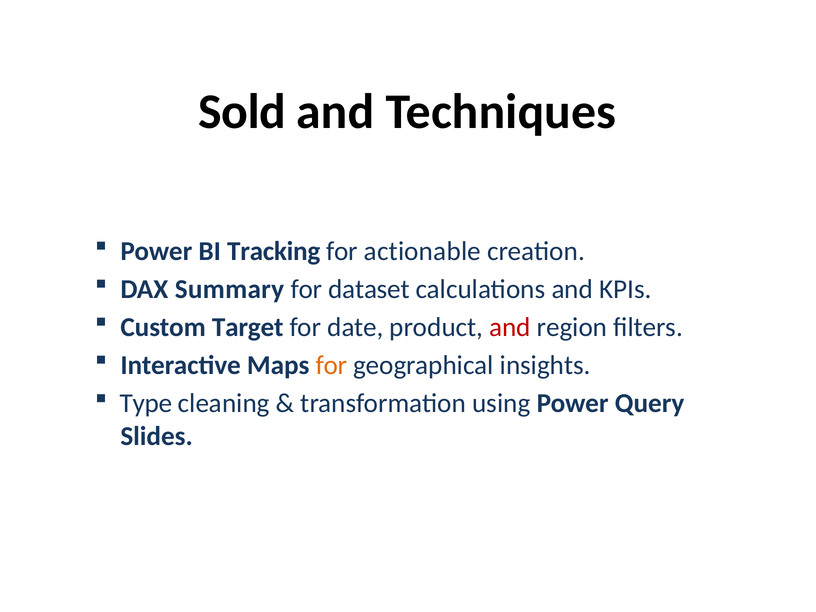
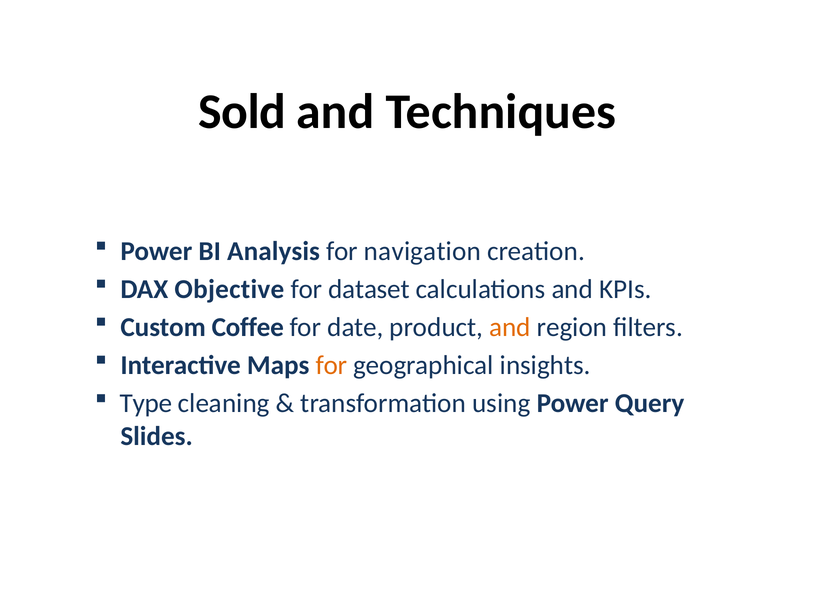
Tracking: Tracking -> Analysis
actionable: actionable -> navigation
Summary: Summary -> Objective
Target: Target -> Coffee
and at (510, 327) colour: red -> orange
